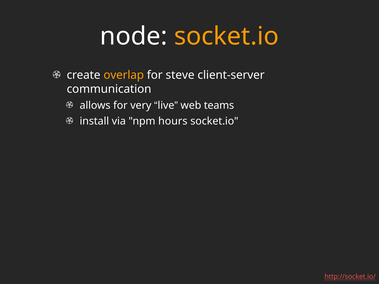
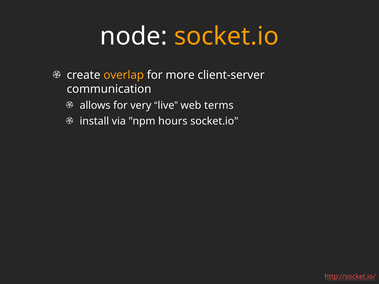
steve: steve -> more
teams: teams -> terms
